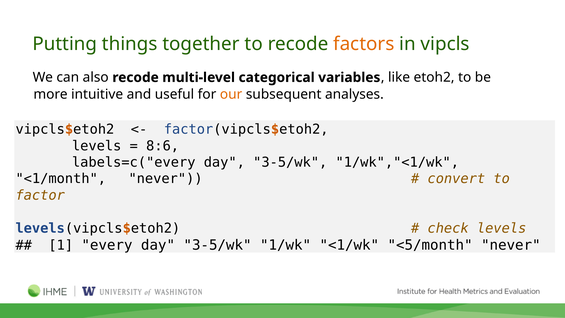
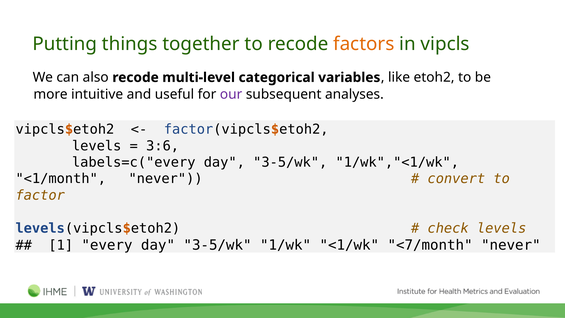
our colour: orange -> purple
8:6: 8:6 -> 3:6
<5/month: <5/month -> <7/month
